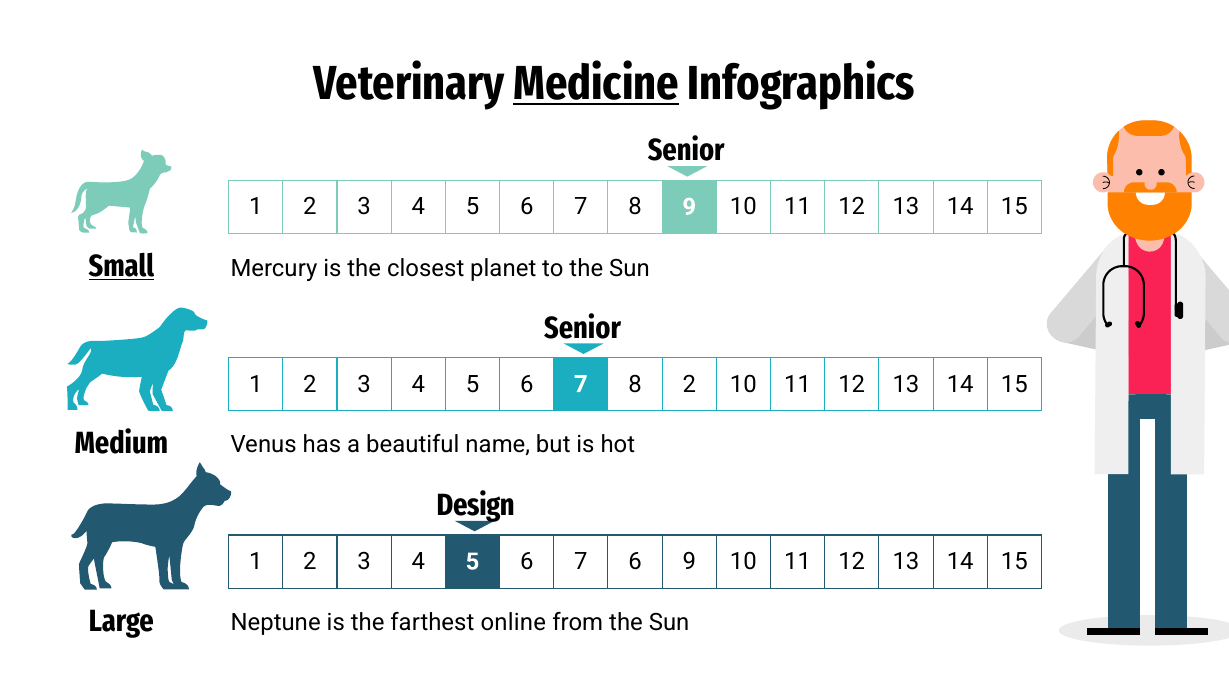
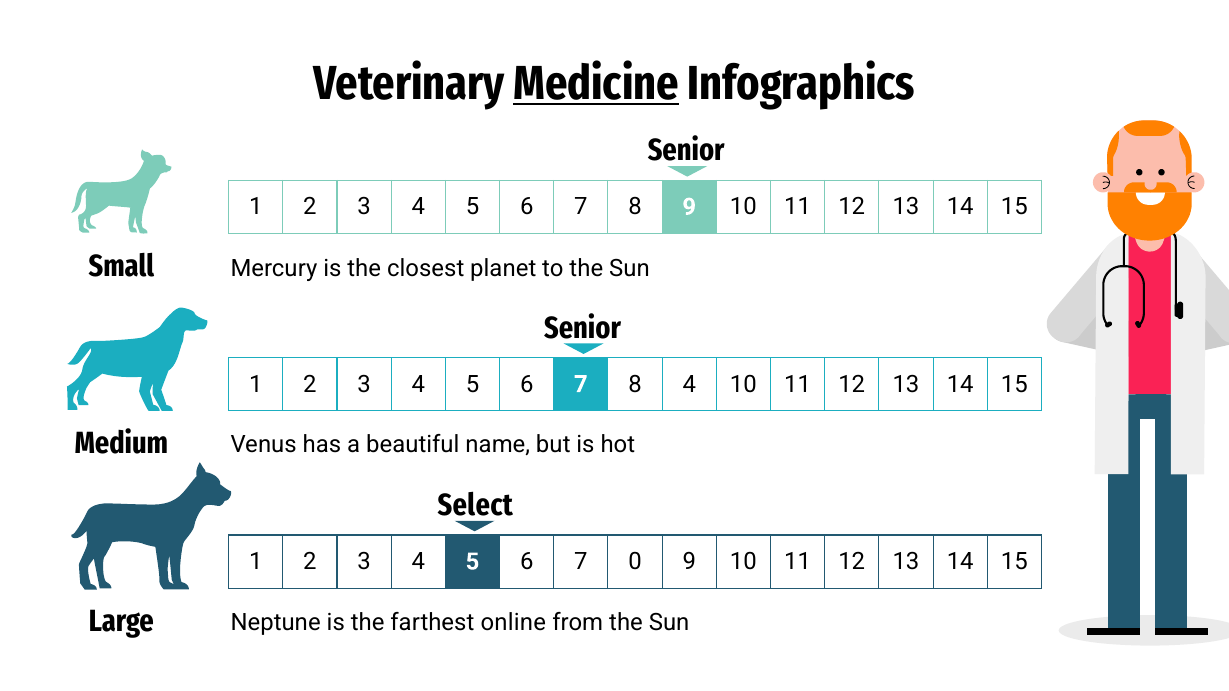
Small underline: present -> none
8 2: 2 -> 4
Design: Design -> Select
7 6: 6 -> 0
